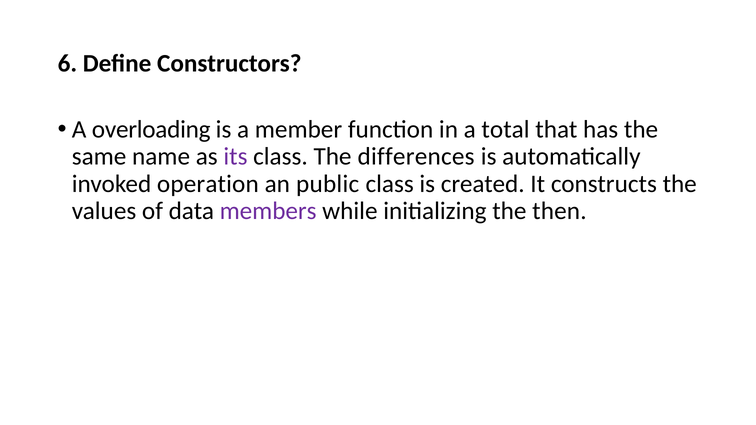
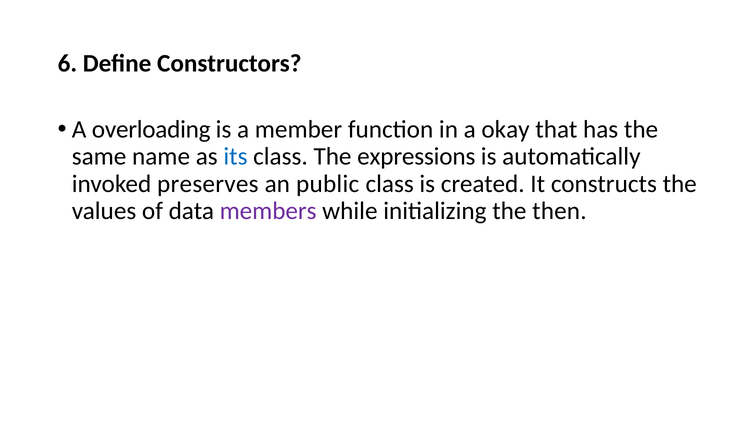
total: total -> okay
its colour: purple -> blue
differences: differences -> expressions
operation: operation -> preserves
